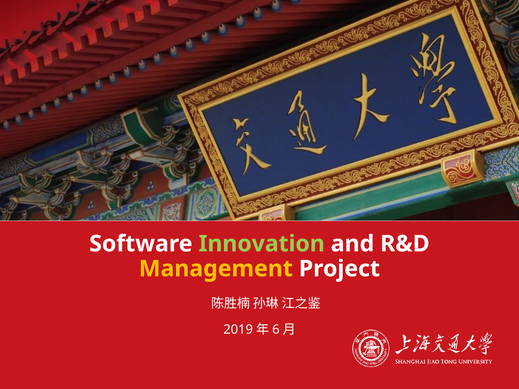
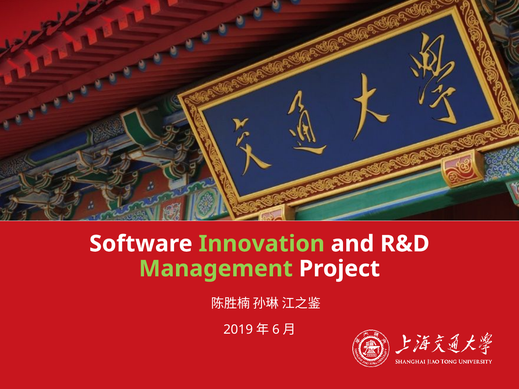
Management colour: yellow -> light green
